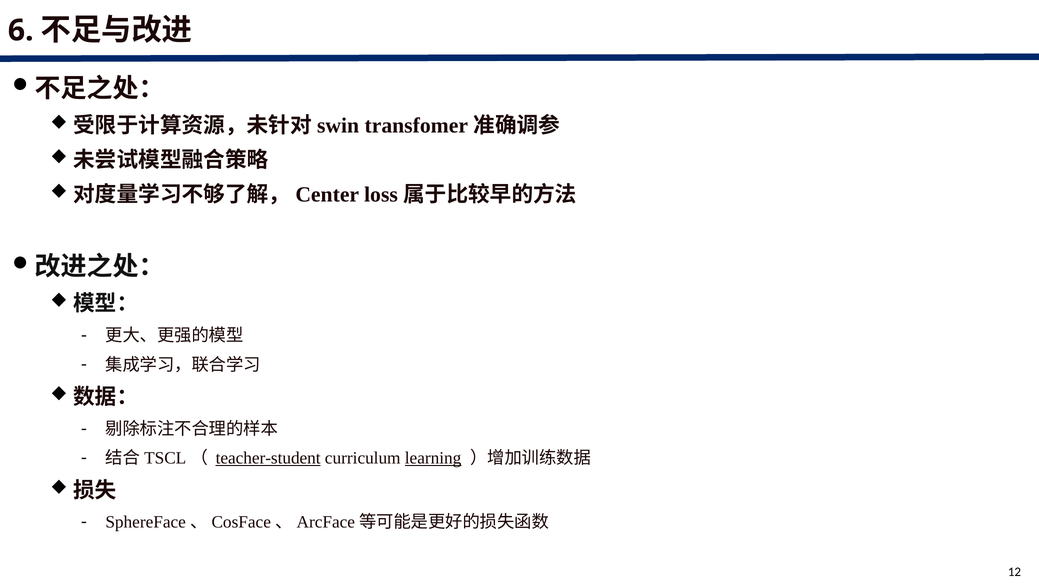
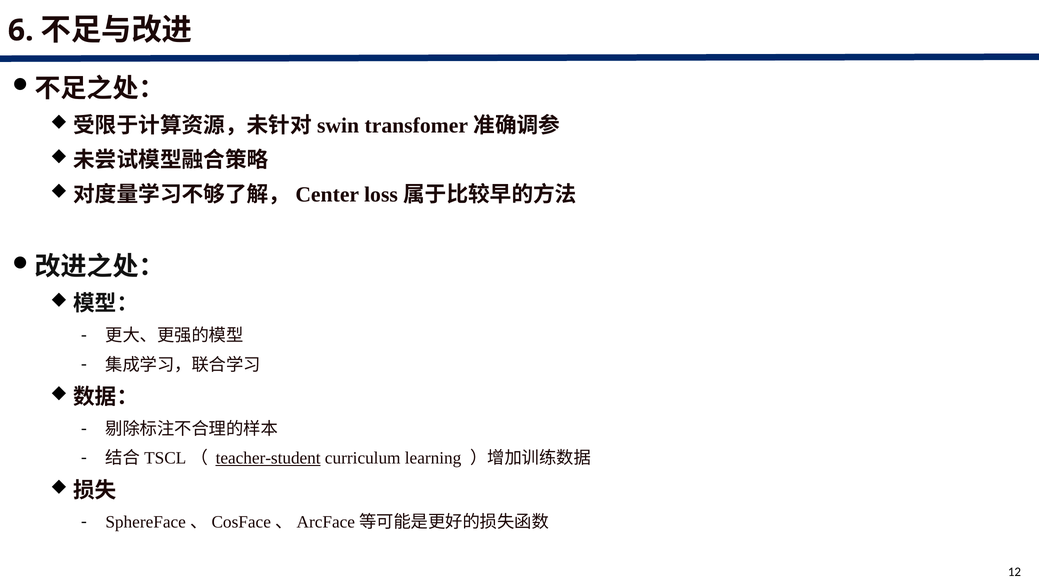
learning underline: present -> none
